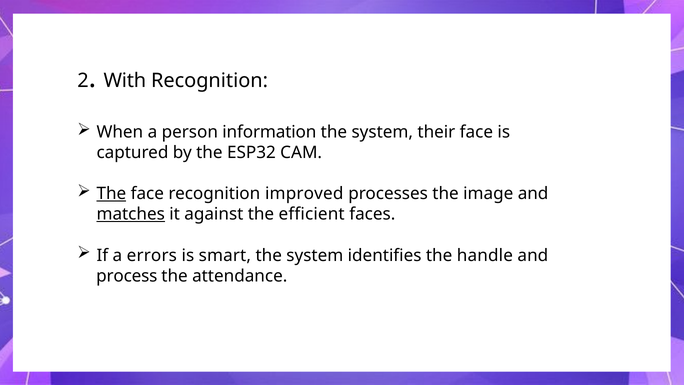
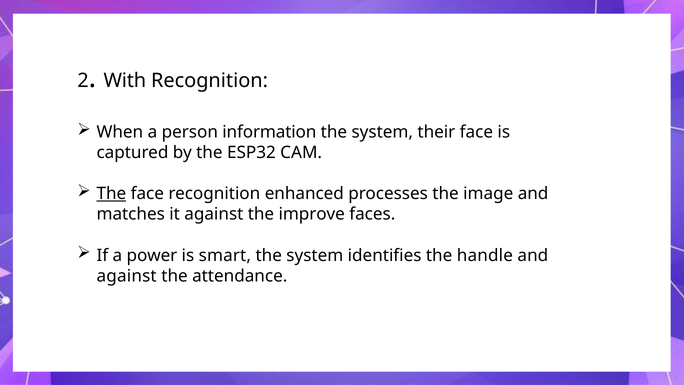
improved: improved -> enhanced
matches underline: present -> none
efficient: efficient -> improve
errors: errors -> power
process at (127, 276): process -> against
